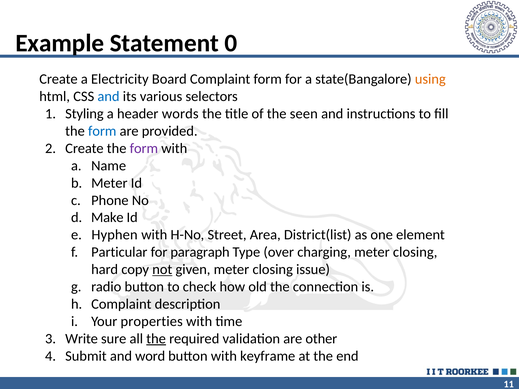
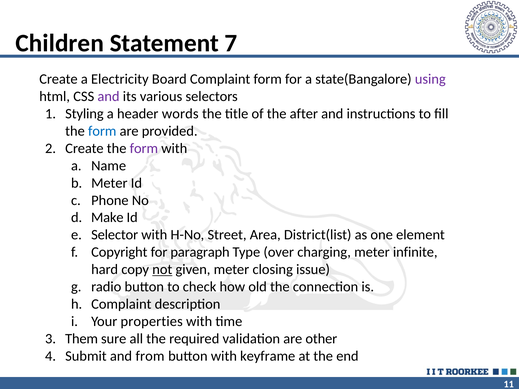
Example: Example -> Children
0: 0 -> 7
using colour: orange -> purple
and at (108, 97) colour: blue -> purple
seen: seen -> after
Hyphen: Hyphen -> Selector
Particular: Particular -> Copyright
charging meter closing: closing -> infinite
Write: Write -> Them
the at (156, 339) underline: present -> none
word: word -> from
